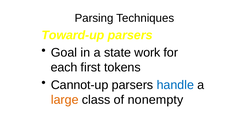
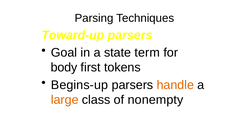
work: work -> term
each: each -> body
Cannot-up: Cannot-up -> Begins-up
handle colour: blue -> orange
